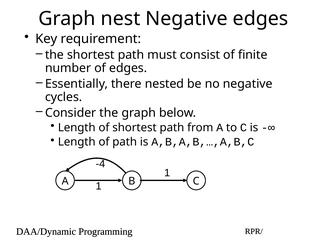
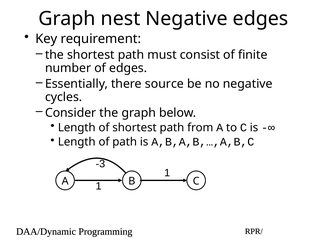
nested: nested -> source
-4: -4 -> -3
